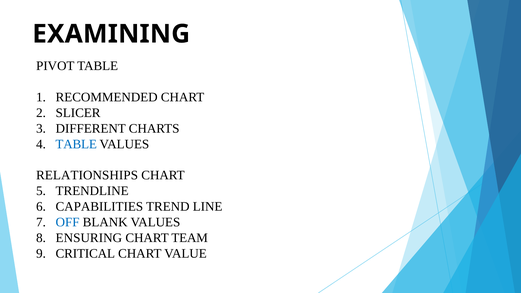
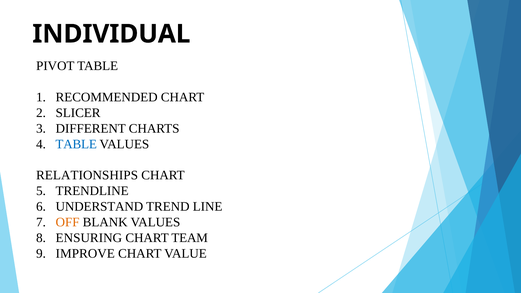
EXAMINING: EXAMINING -> INDIVIDUAL
CAPABILITIES: CAPABILITIES -> UNDERSTAND
OFF colour: blue -> orange
CRITICAL: CRITICAL -> IMPROVE
